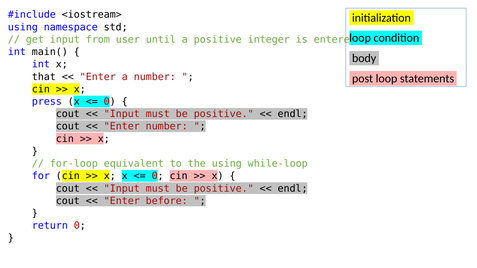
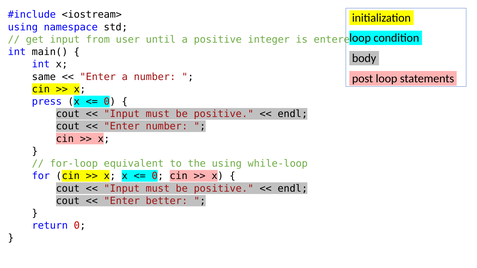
that: that -> same
before: before -> better
